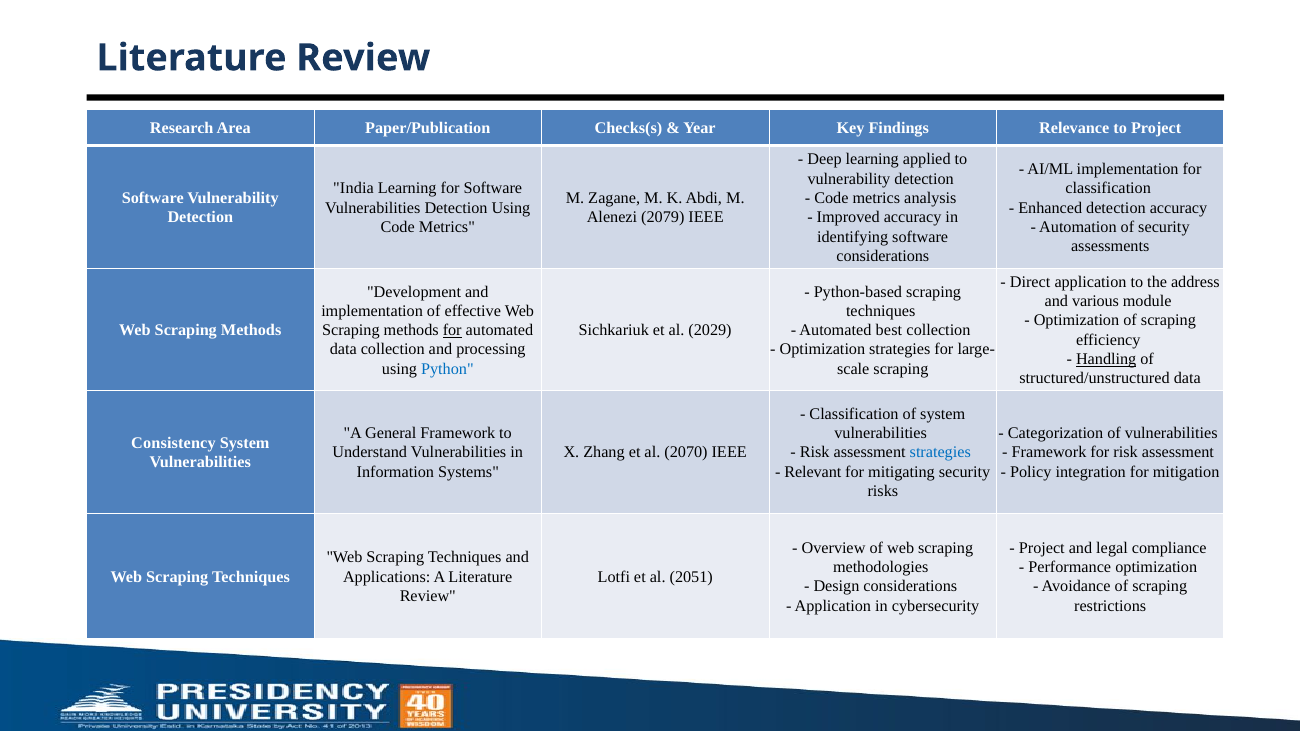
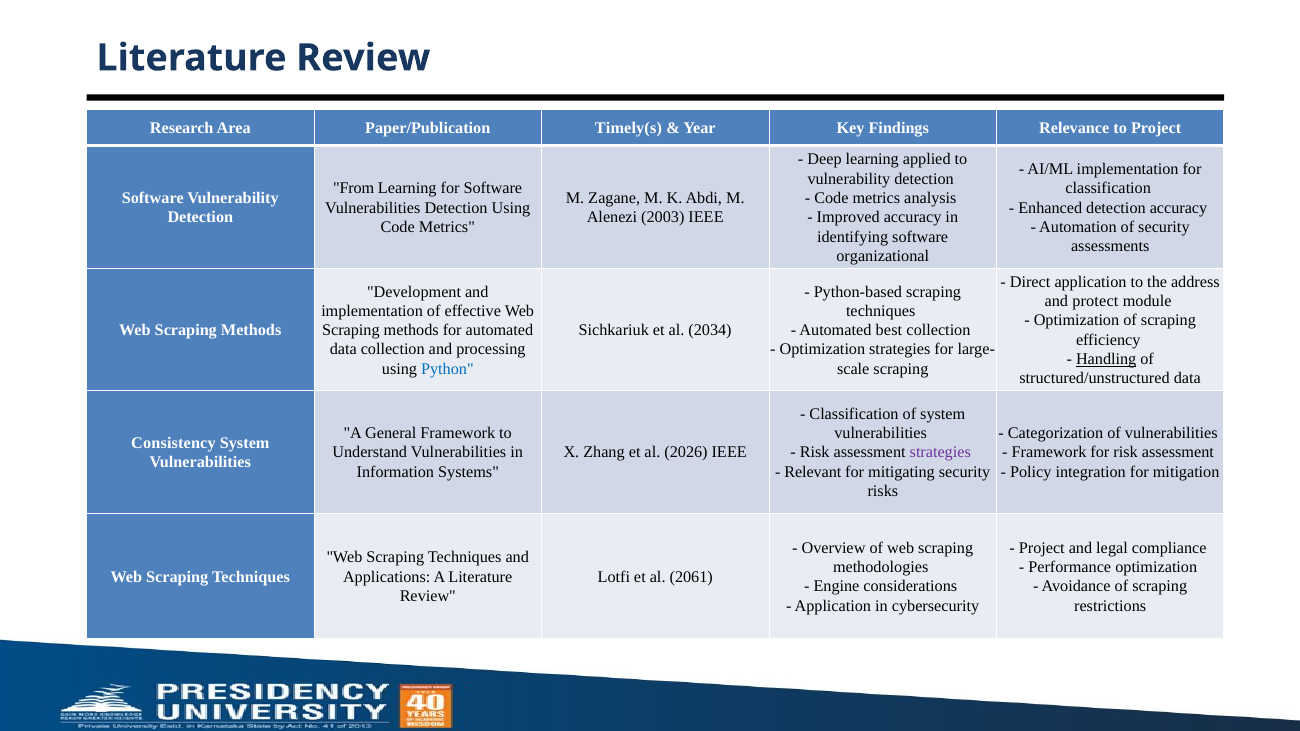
Checks(s: Checks(s -> Timely(s
India: India -> From
2079: 2079 -> 2003
considerations at (883, 256): considerations -> organizational
various: various -> protect
for at (452, 330) underline: present -> none
2029: 2029 -> 2034
2070: 2070 -> 2026
strategies at (940, 453) colour: blue -> purple
2051: 2051 -> 2061
Design: Design -> Engine
